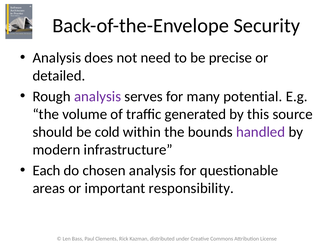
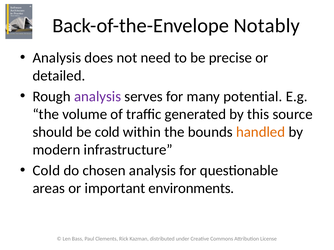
Security: Security -> Notably
handled colour: purple -> orange
Each at (47, 171): Each -> Cold
responsibility: responsibility -> environments
